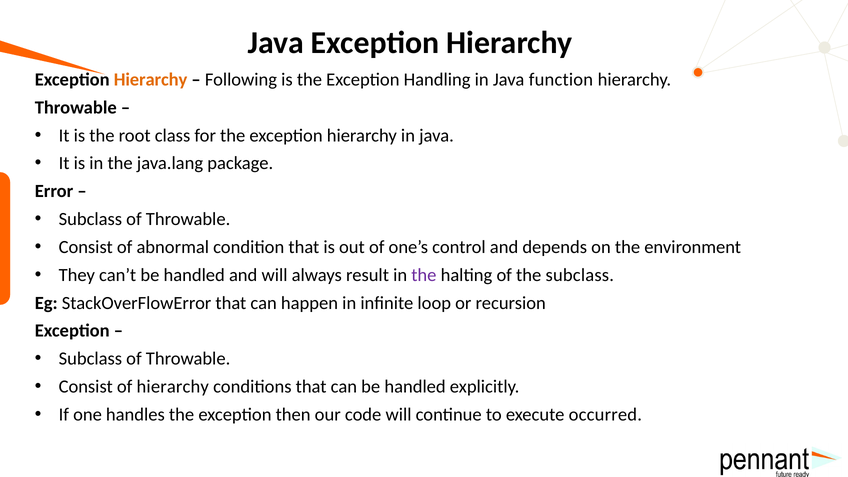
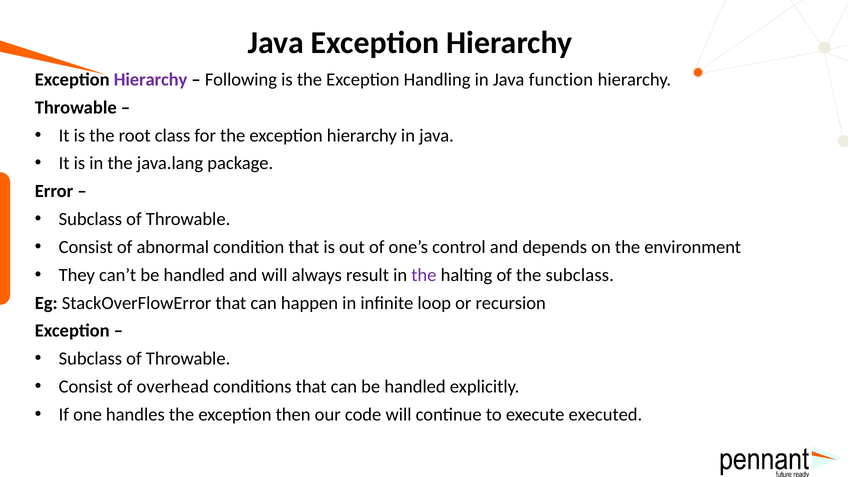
Hierarchy at (151, 80) colour: orange -> purple
of hierarchy: hierarchy -> overhead
occurred: occurred -> executed
